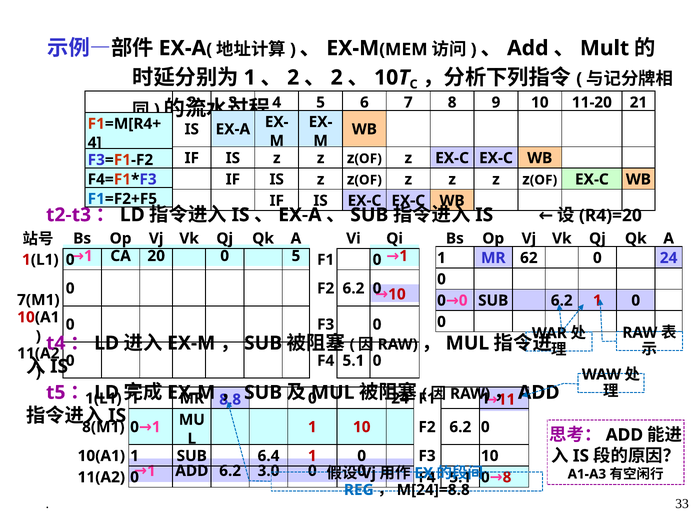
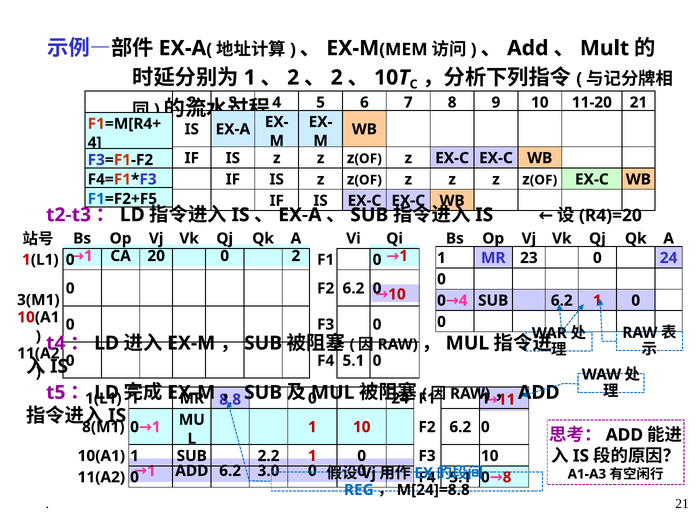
0 5: 5 -> 2
62: 62 -> 23
7(M1: 7(M1 -> 3(M1
0 at (463, 301): 0 -> 4
6.4: 6.4 -> 2.2
33 at (682, 504): 33 -> 21
